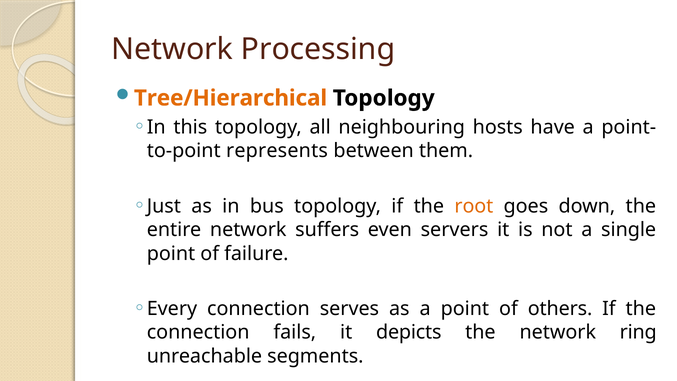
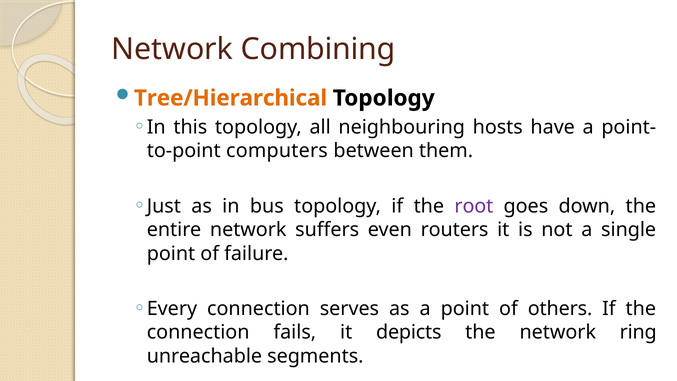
Processing: Processing -> Combining
represents: represents -> computers
root colour: orange -> purple
servers: servers -> routers
